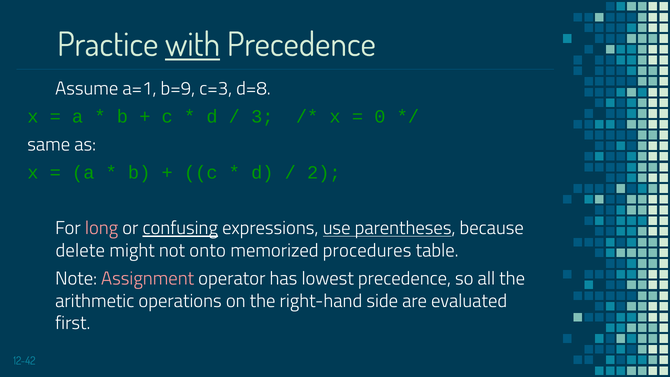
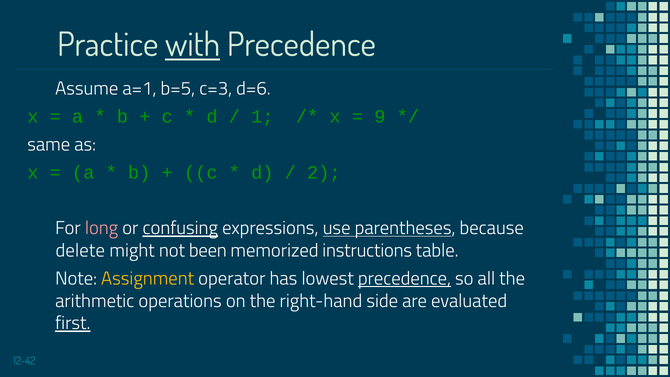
b=9: b=9 -> b=5
d=8: d=8 -> d=6
3: 3 -> 1
0: 0 -> 9
onto: onto -> been
procedures: procedures -> instructions
Assignment colour: pink -> yellow
precedence at (404, 278) underline: none -> present
first underline: none -> present
